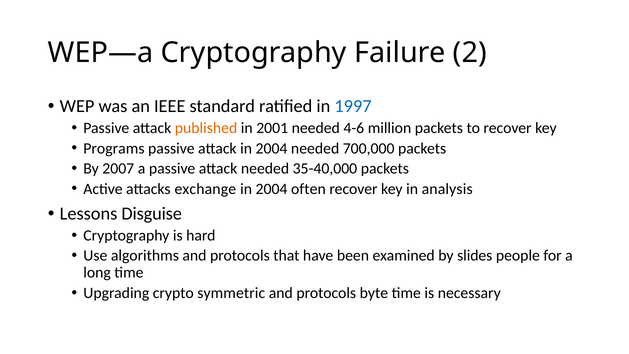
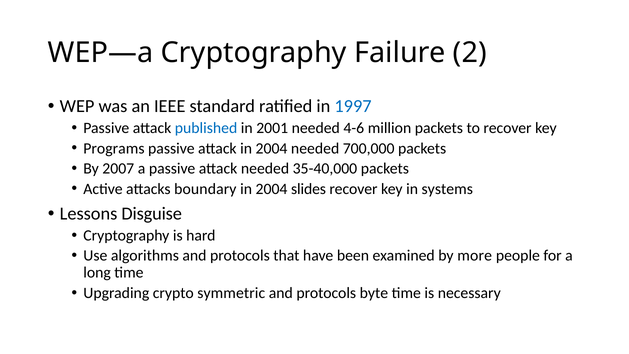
published colour: orange -> blue
exchange: exchange -> boundary
often: often -> slides
analysis: analysis -> systems
slides: slides -> more
